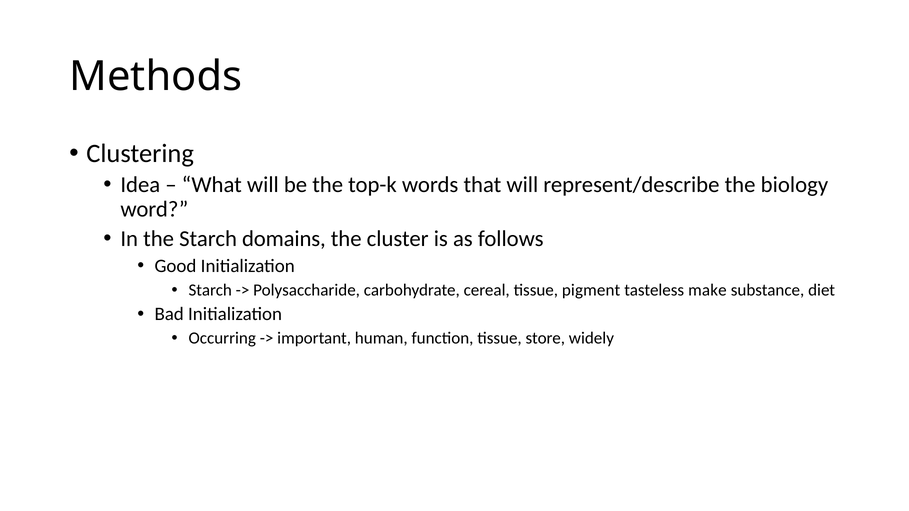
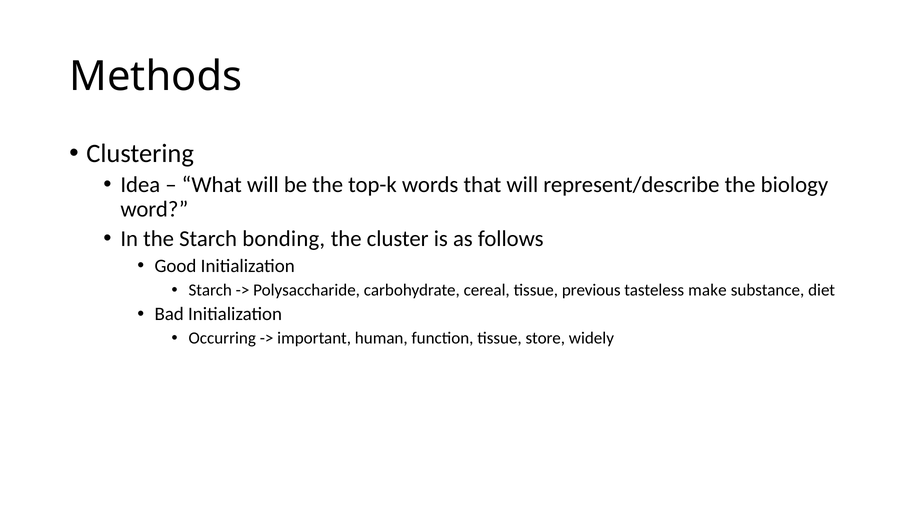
domains: domains -> bonding
pigment: pigment -> previous
